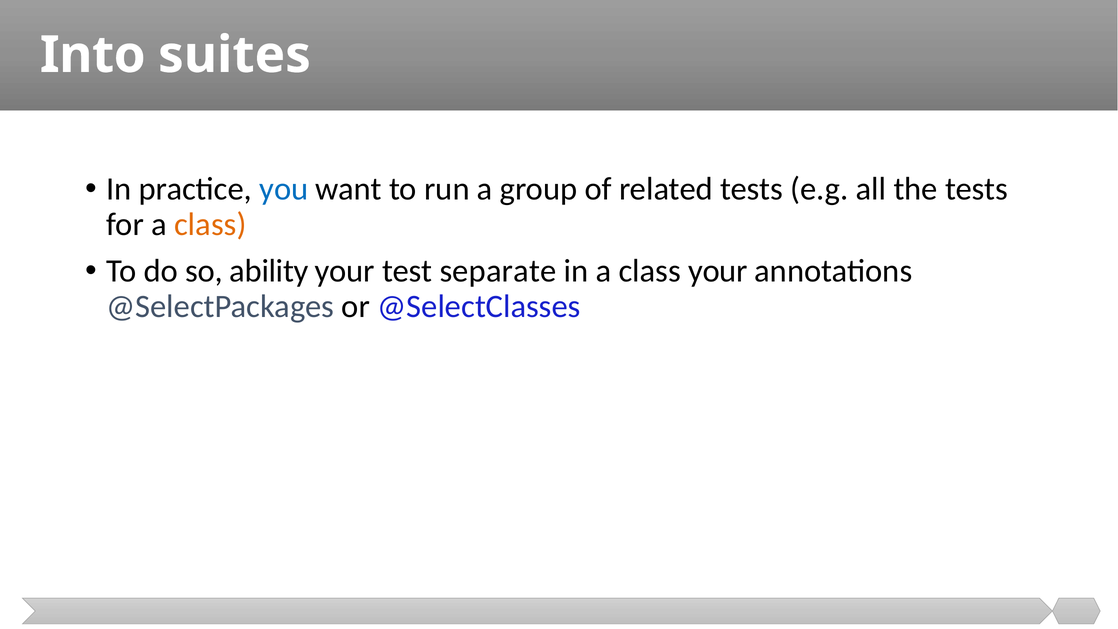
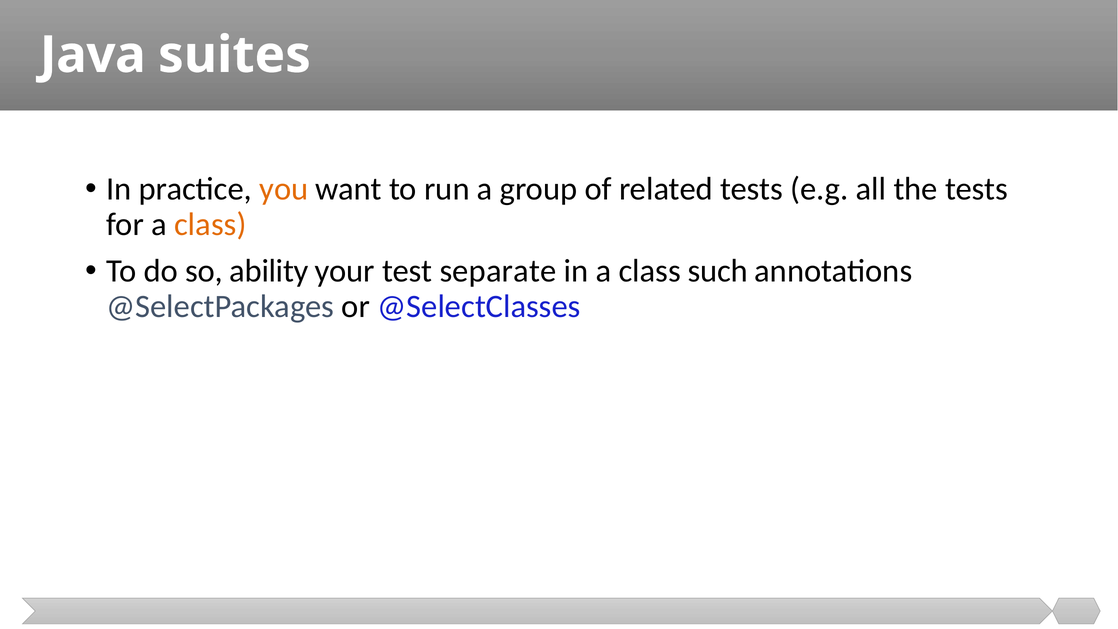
Into: Into -> Java
you colour: blue -> orange
class your: your -> such
